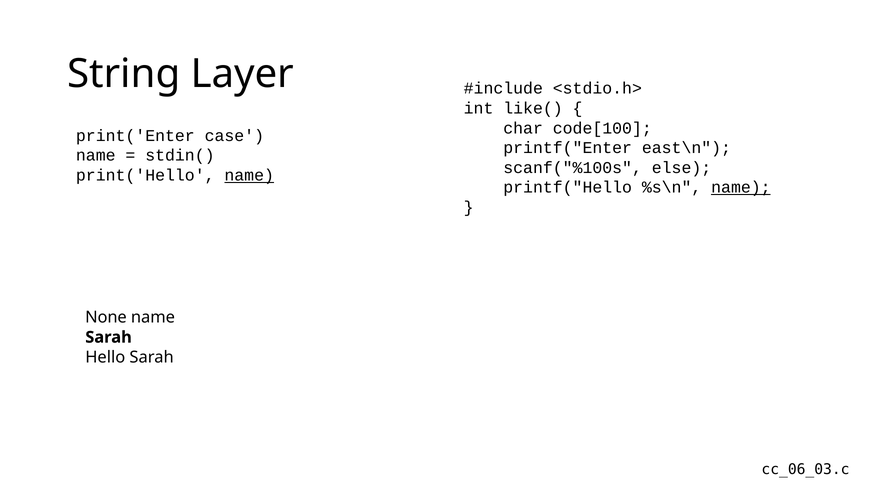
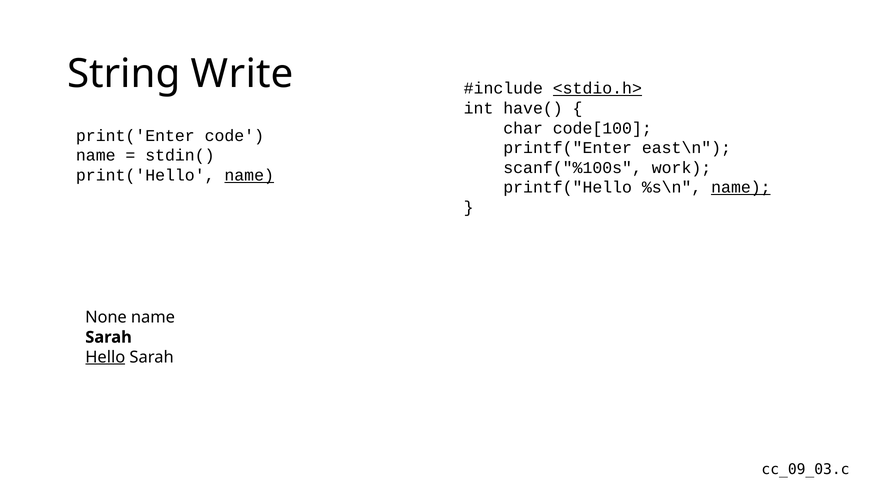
Layer: Layer -> Write
<stdio.h> underline: none -> present
like(: like( -> have(
case: case -> code
else: else -> work
Hello underline: none -> present
cc_06_03.c: cc_06_03.c -> cc_09_03.c
